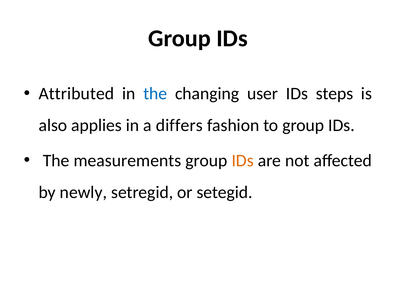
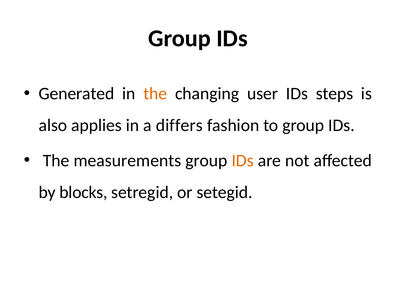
Attributed: Attributed -> Generated
the at (155, 94) colour: blue -> orange
newly: newly -> blocks
